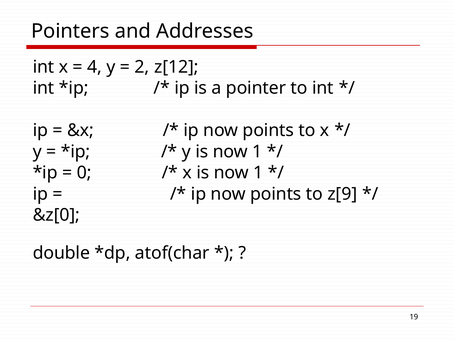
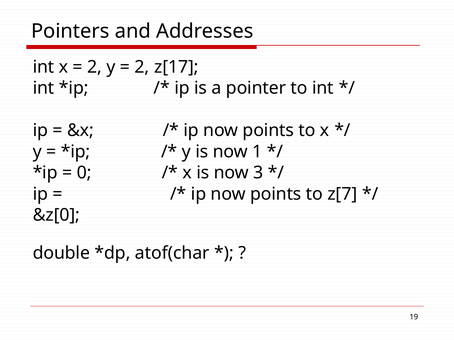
4 at (95, 67): 4 -> 2
z[12: z[12 -> z[17
x is now 1: 1 -> 3
z[9: z[9 -> z[7
